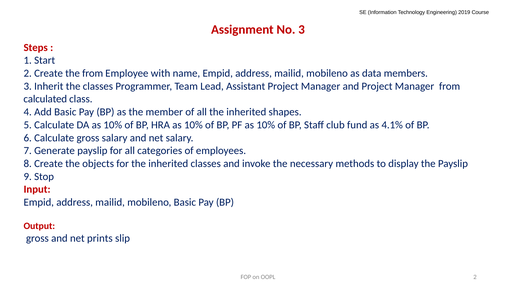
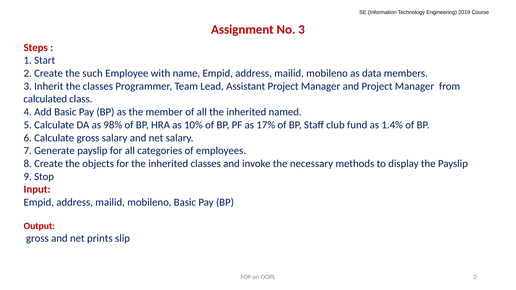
the from: from -> such
shapes: shapes -> named
DA as 10%: 10% -> 98%
PF as 10%: 10% -> 17%
4.1%: 4.1% -> 1.4%
